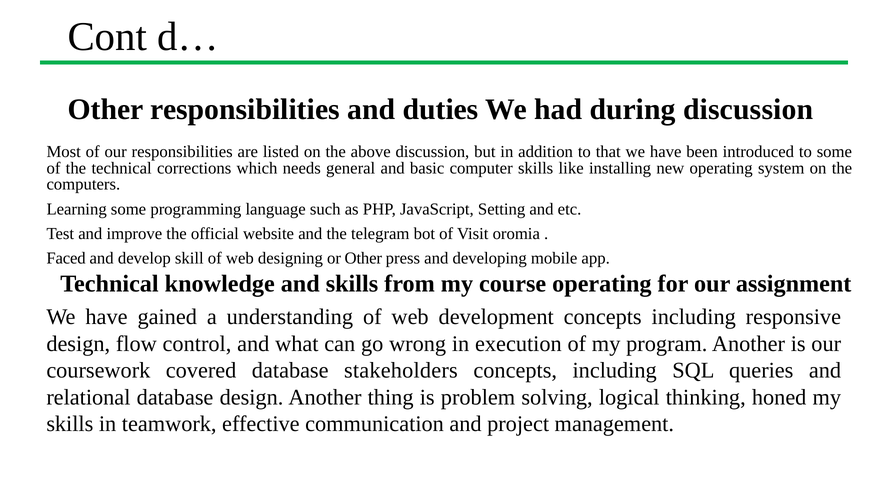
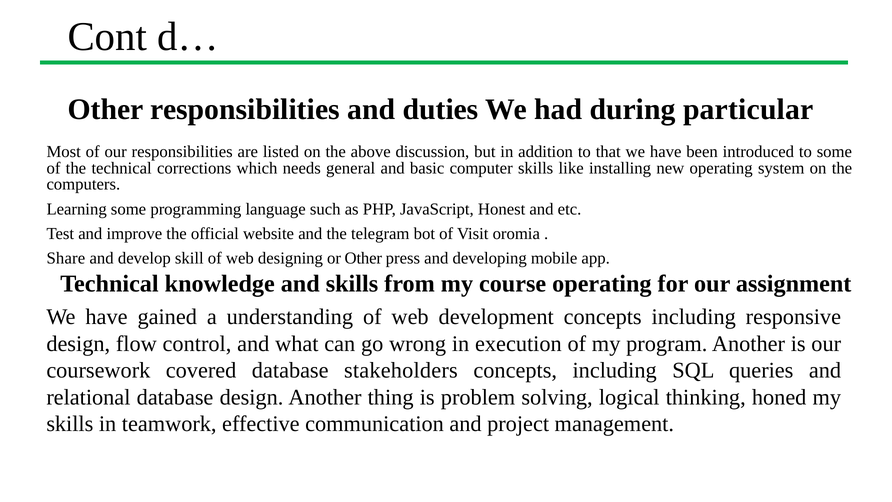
during discussion: discussion -> particular
Setting: Setting -> Honest
Faced: Faced -> Share
